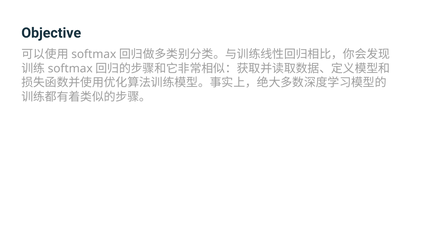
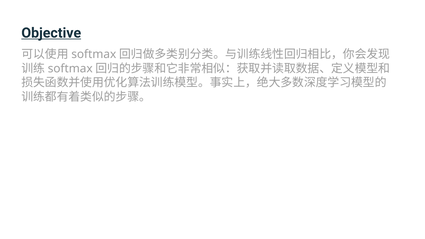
Objective underline: none -> present
